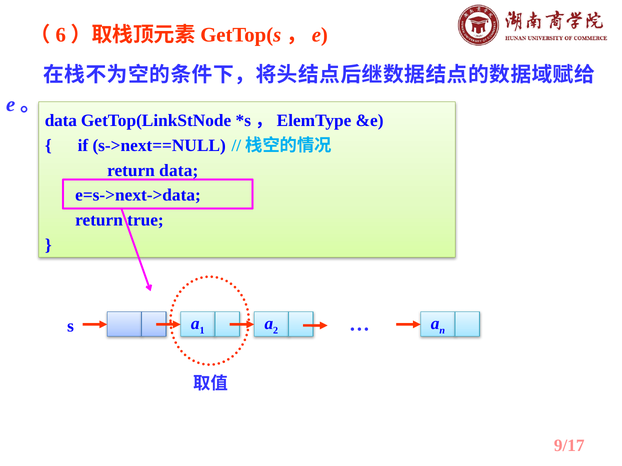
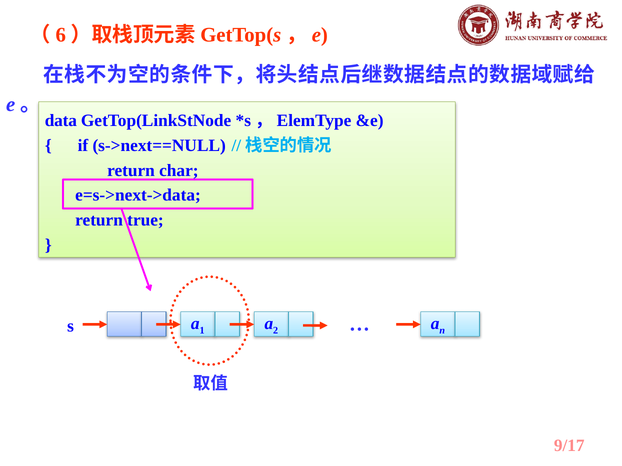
return data: data -> char
